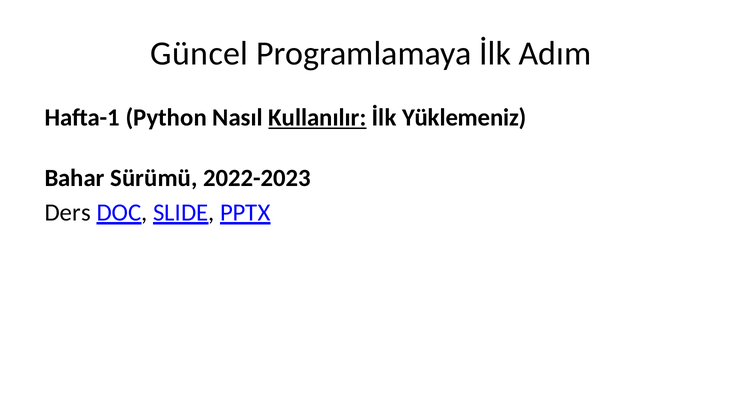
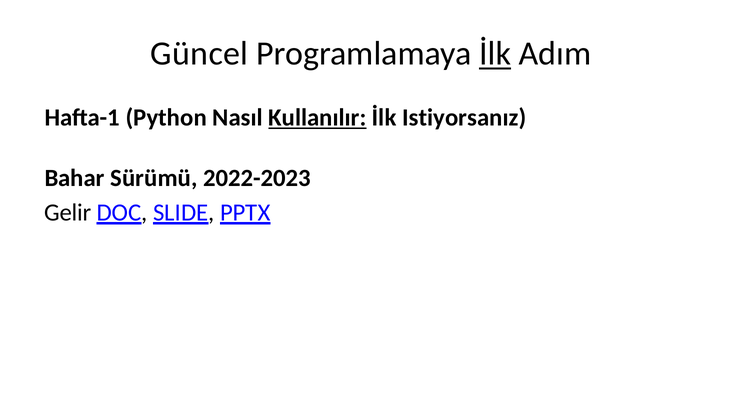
İlk at (495, 54) underline: none -> present
Yüklemeniz: Yüklemeniz -> Istiyorsanız
Ders: Ders -> Gelir
